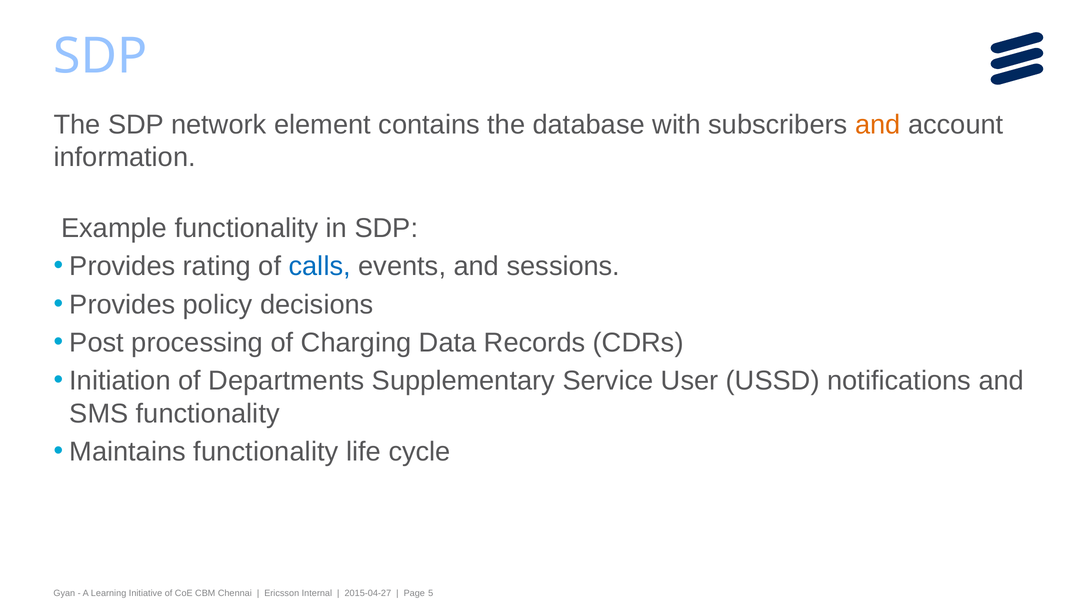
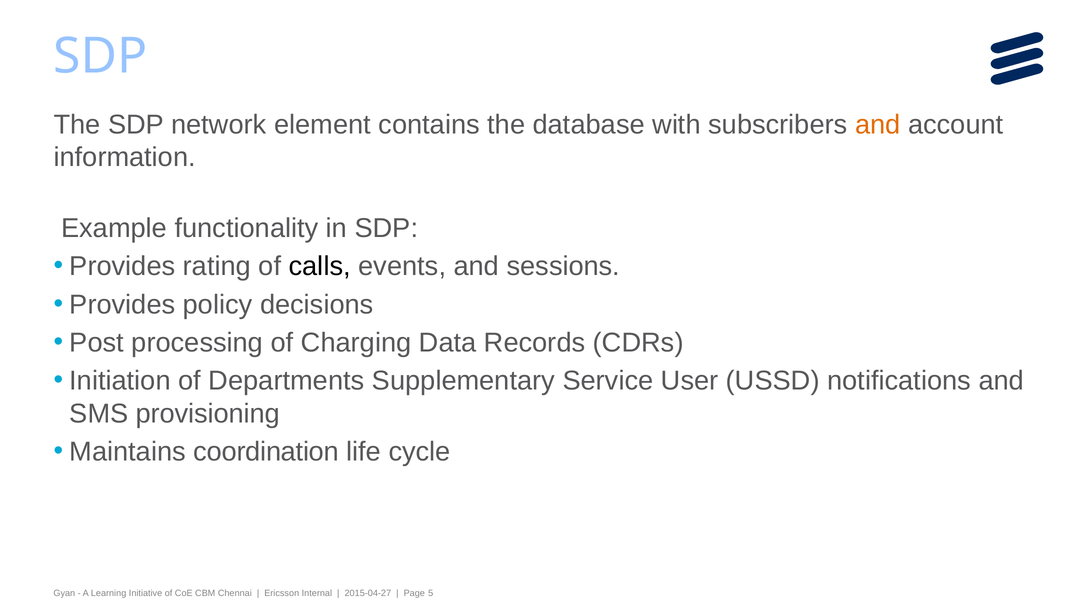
calls colour: blue -> black
SMS functionality: functionality -> provisioning
Maintains functionality: functionality -> coordination
